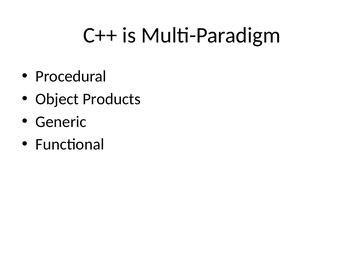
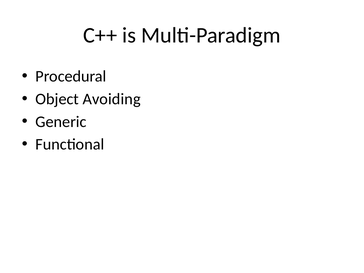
Products: Products -> Avoiding
